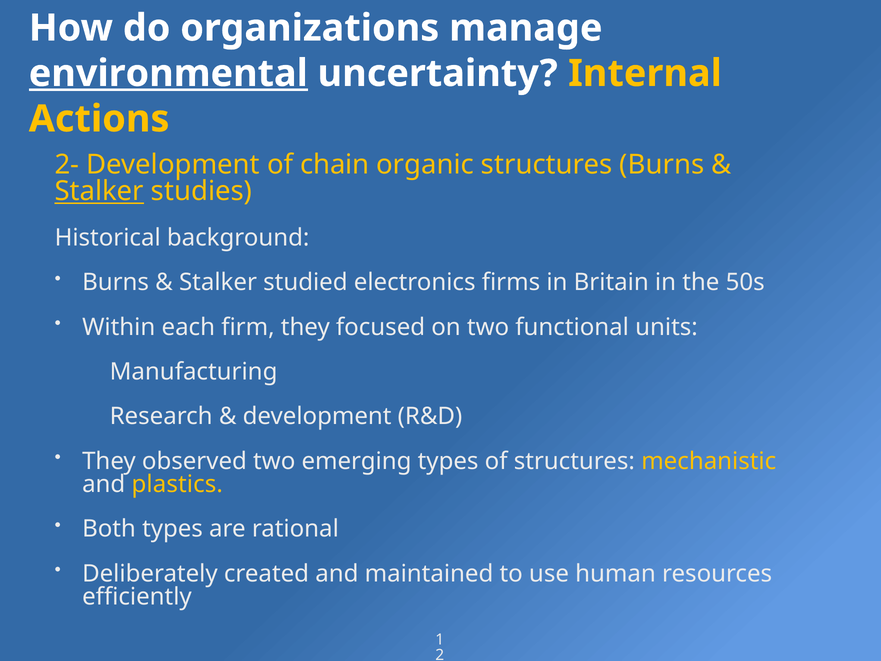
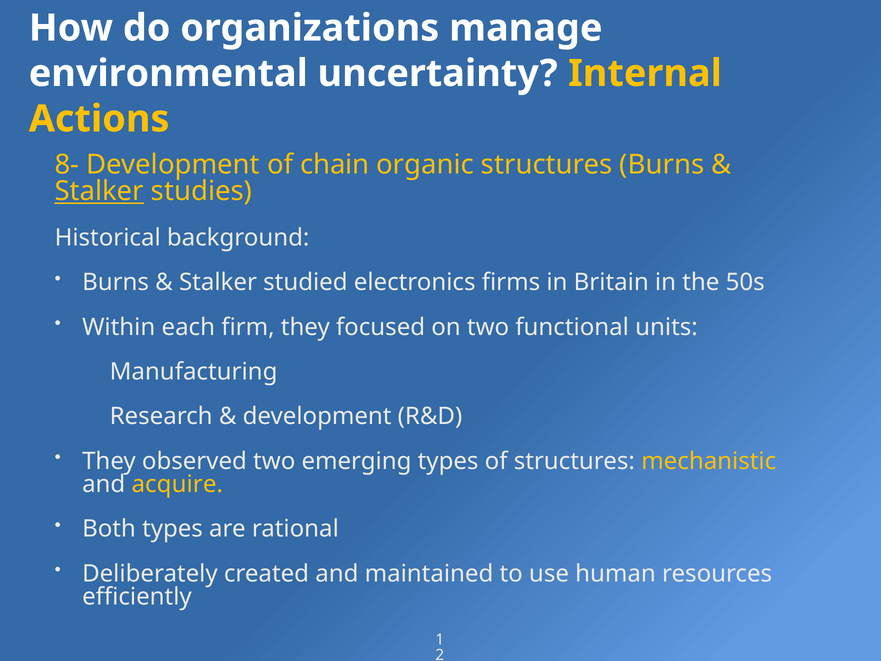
environmental underline: present -> none
2-: 2- -> 8-
plastics: plastics -> acquire
